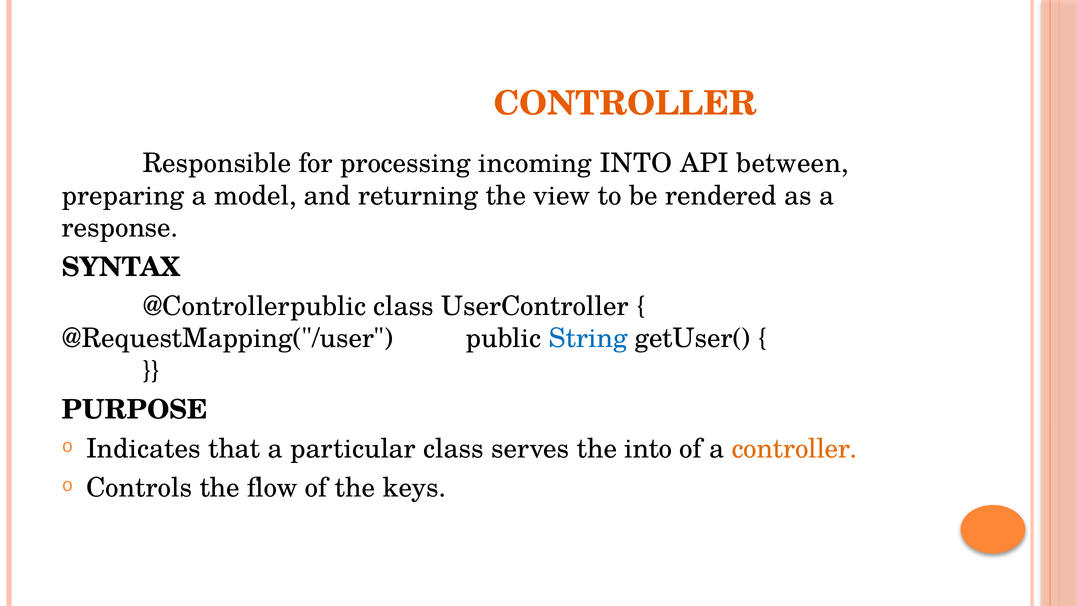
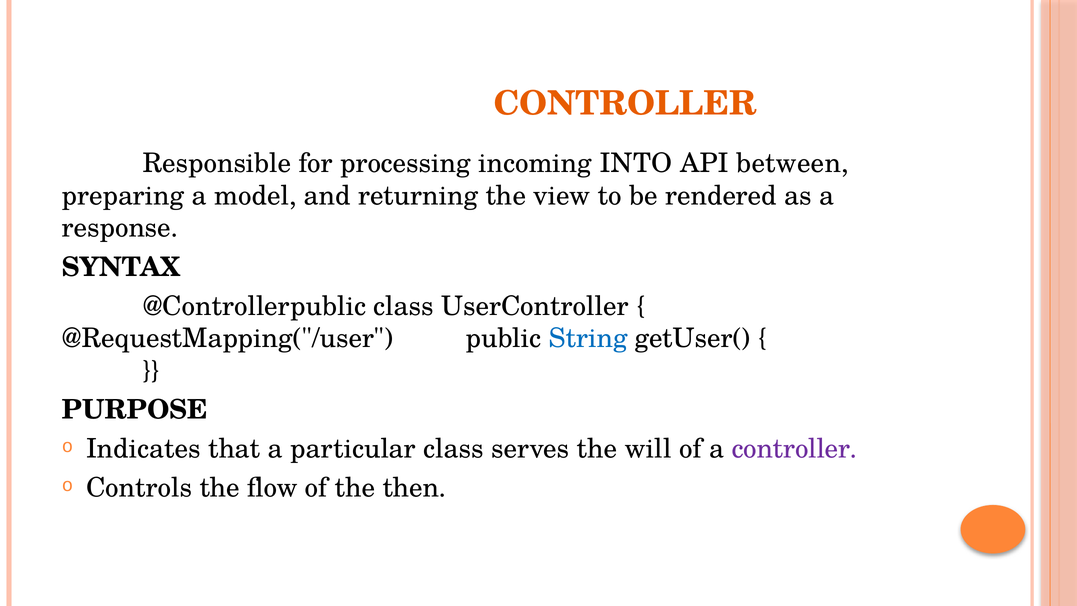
the into: into -> will
controller at (795, 449) colour: orange -> purple
keys: keys -> then
